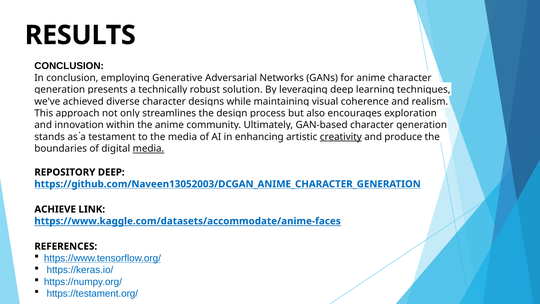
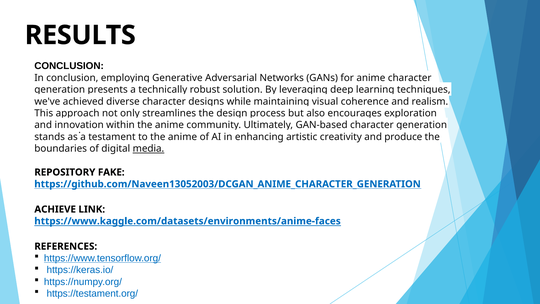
media at (183, 137): media -> anime
creativity underline: present -> none
REPOSITORY DEEP: DEEP -> FAKE
https://www.kaggle.com/datasets/accommodate/anime-faces: https://www.kaggle.com/datasets/accommodate/anime-faces -> https://www.kaggle.com/datasets/environments/anime-faces
